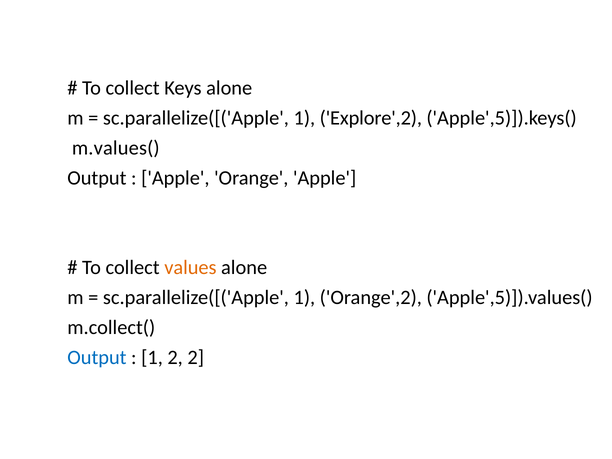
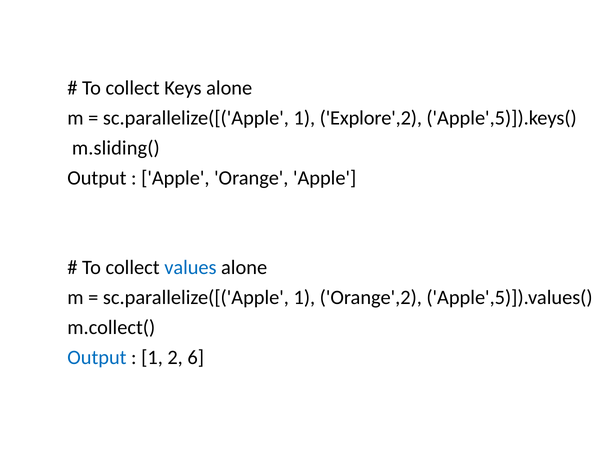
m.values(: m.values( -> m.sliding(
values colour: orange -> blue
2 2: 2 -> 6
